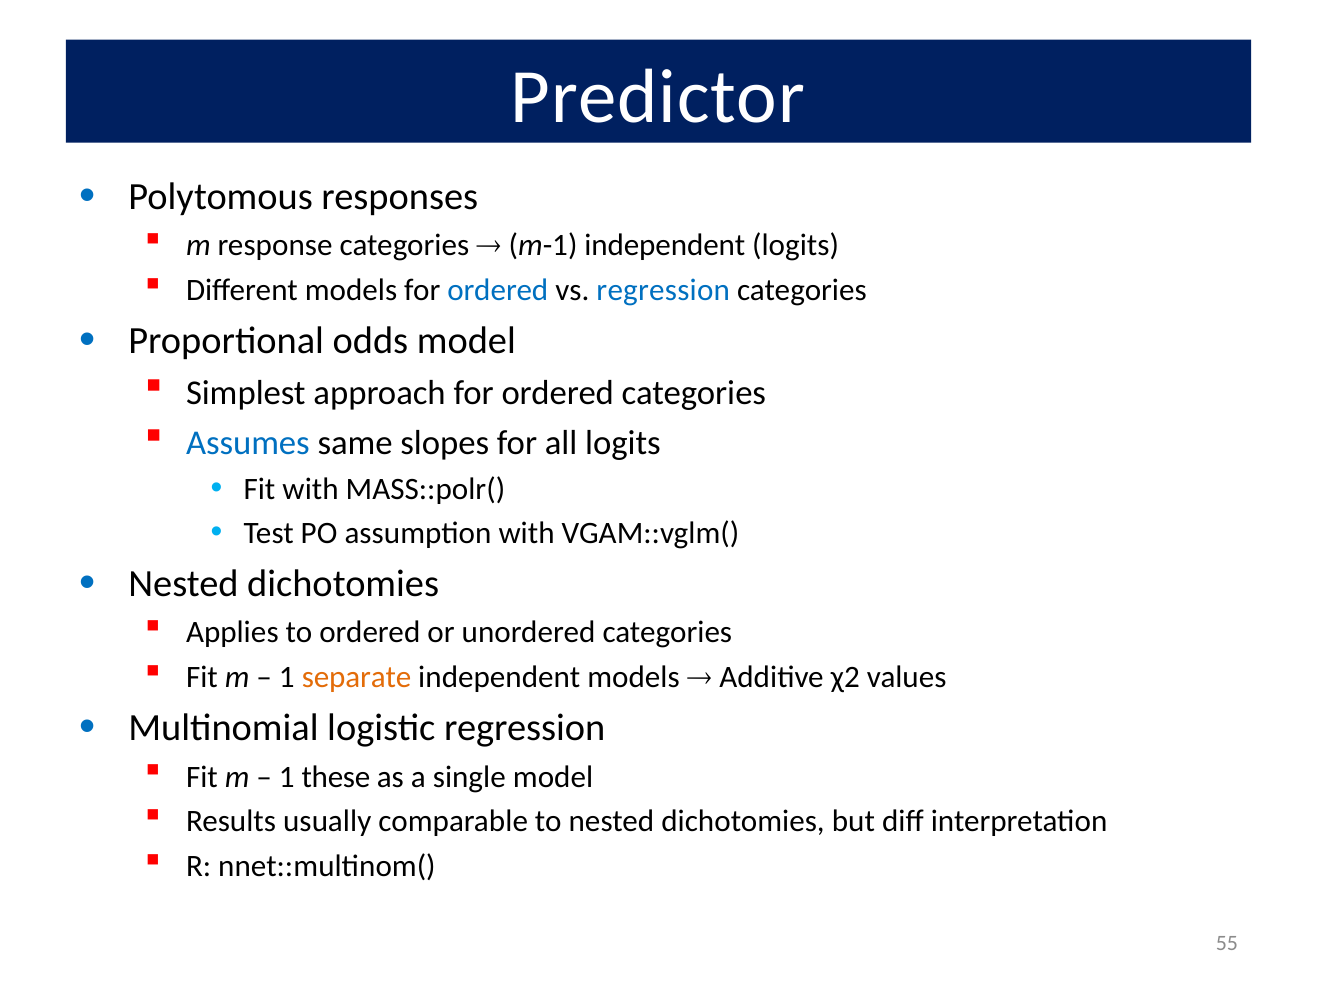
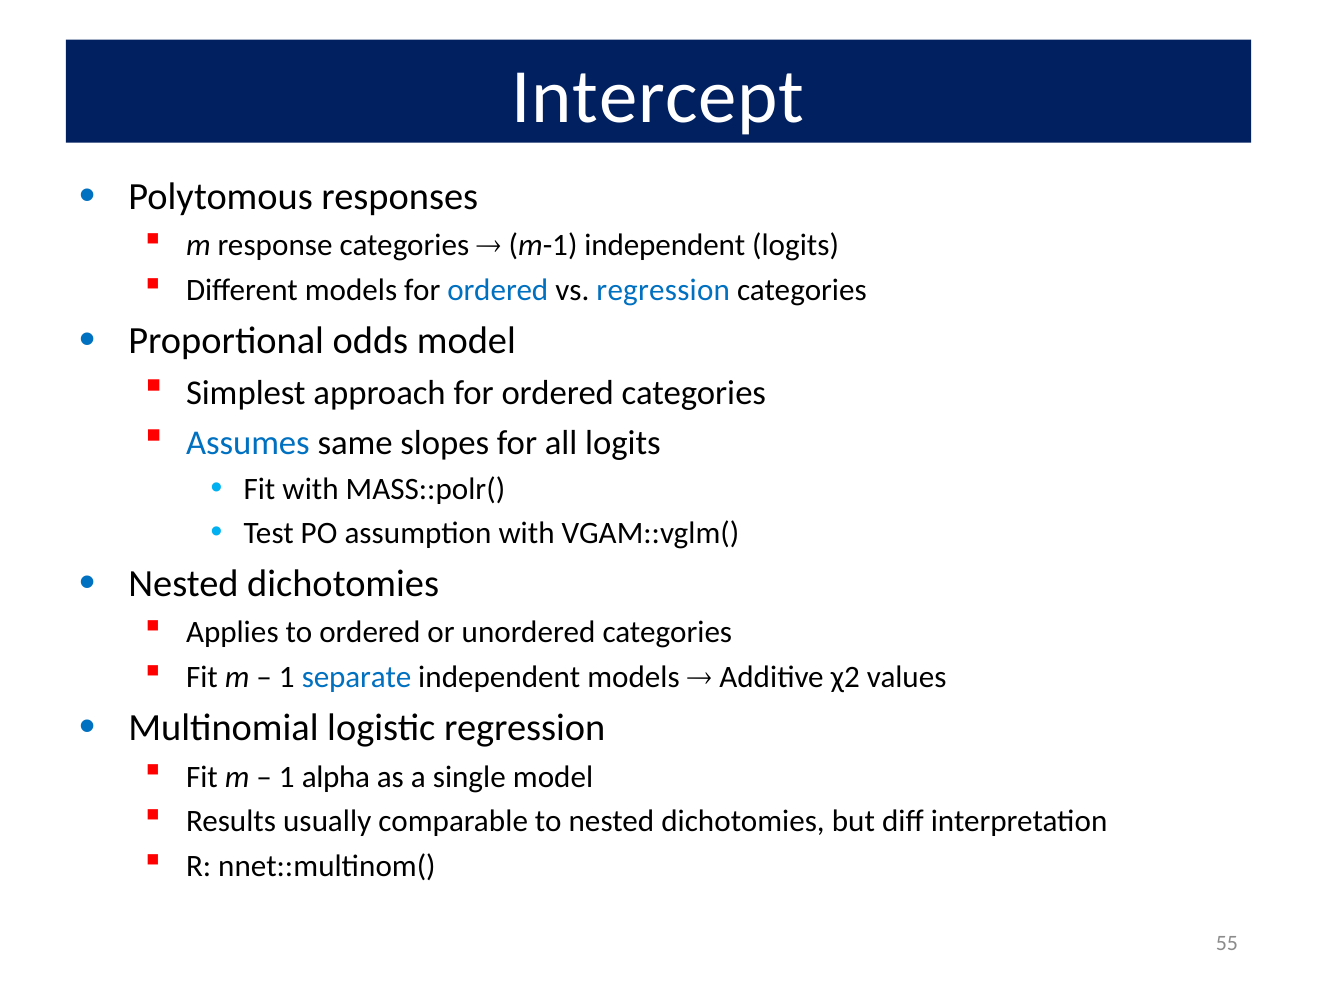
Predictor: Predictor -> Intercept
separate colour: orange -> blue
these: these -> alpha
